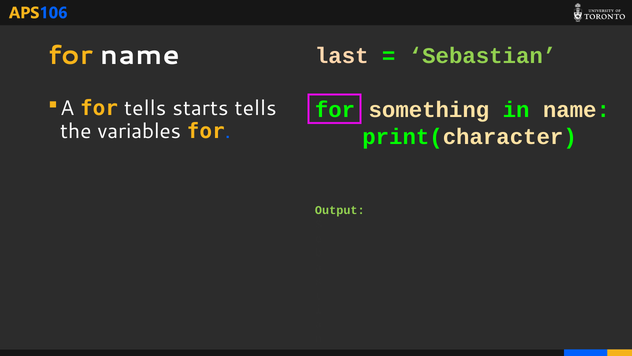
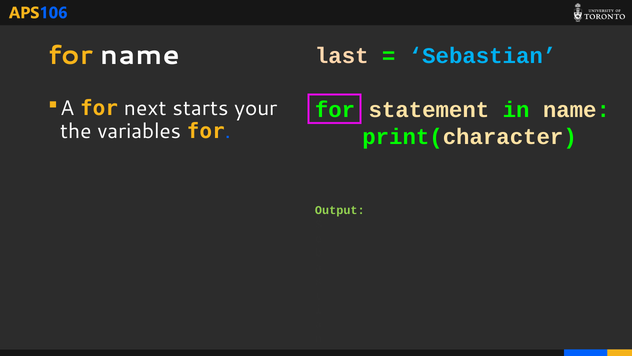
Sebastian colour: light green -> light blue
for tells: tells -> next
starts tells: tells -> your
something: something -> statement
